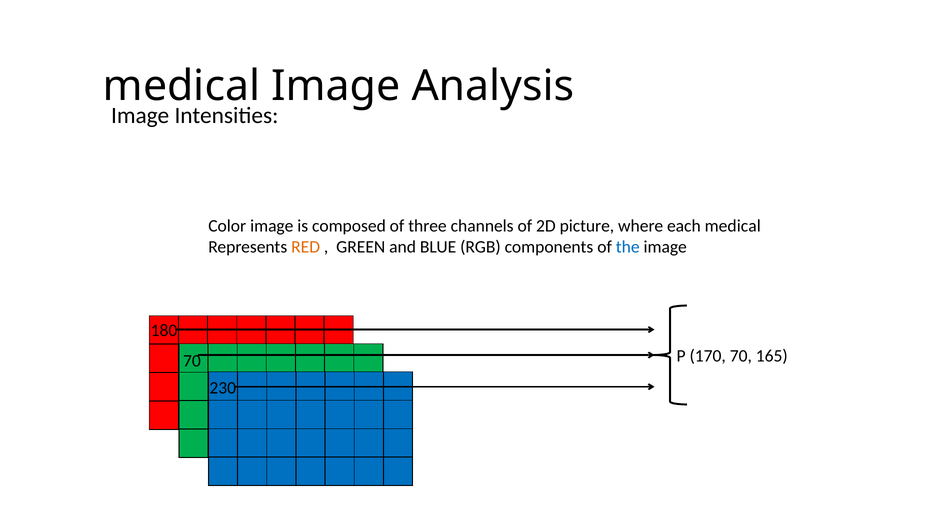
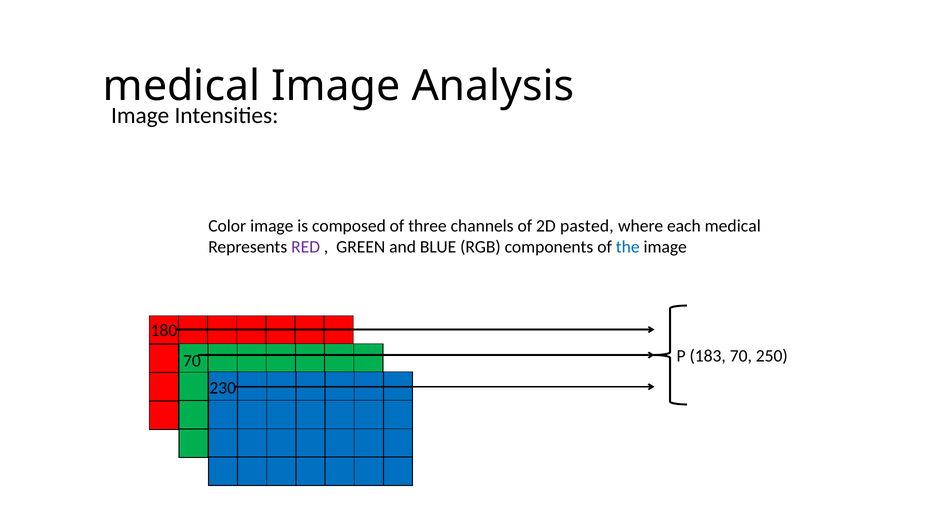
picture: picture -> pasted
RED colour: orange -> purple
170: 170 -> 183
165: 165 -> 250
